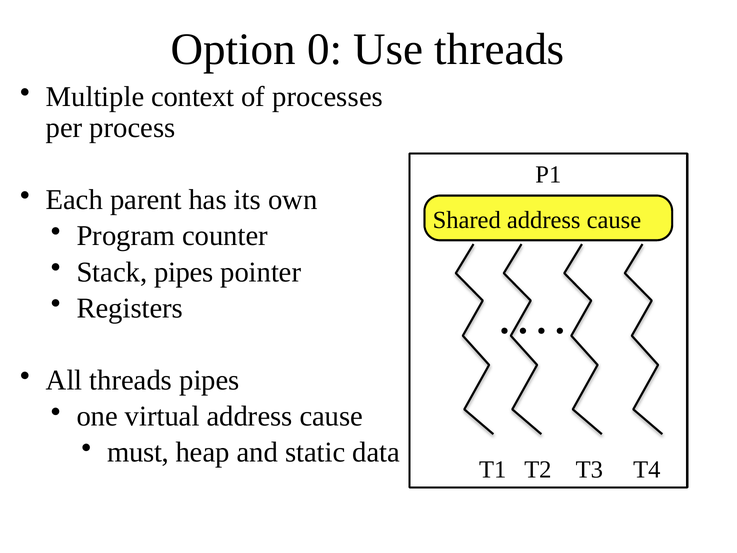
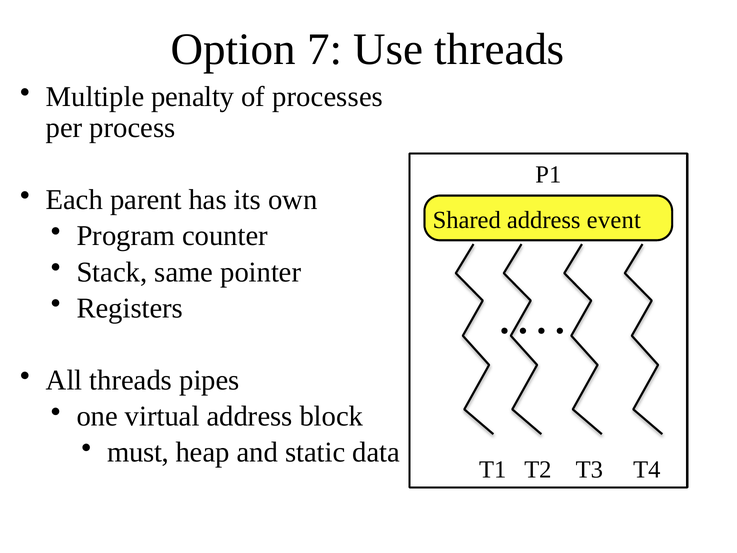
0: 0 -> 7
context: context -> penalty
Shared address cause: cause -> event
Stack pipes: pipes -> same
virtual address cause: cause -> block
